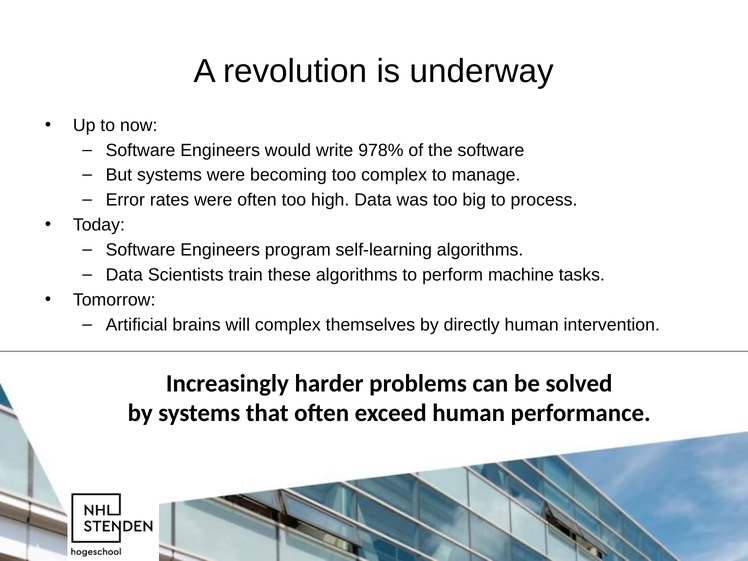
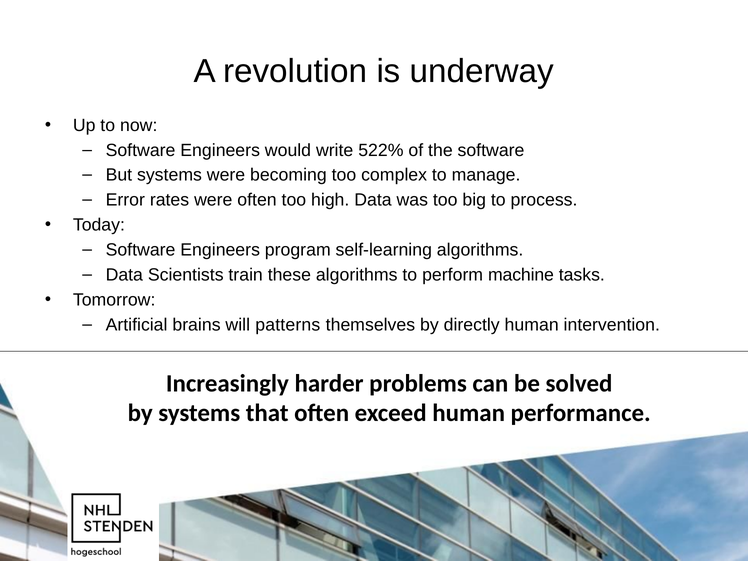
978%: 978% -> 522%
will complex: complex -> patterns
